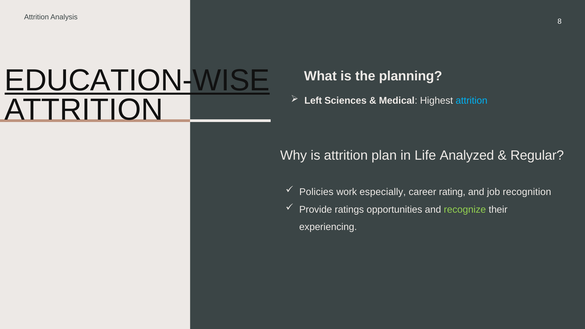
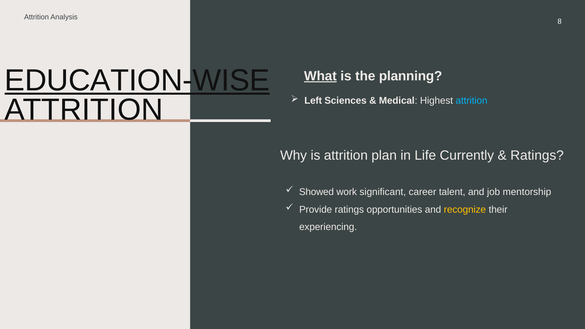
What underline: none -> present
Analyzed: Analyzed -> Currently
Regular at (537, 155): Regular -> Ratings
Policies: Policies -> Showed
especially: especially -> significant
rating: rating -> talent
recognition: recognition -> mentorship
recognize colour: light green -> yellow
